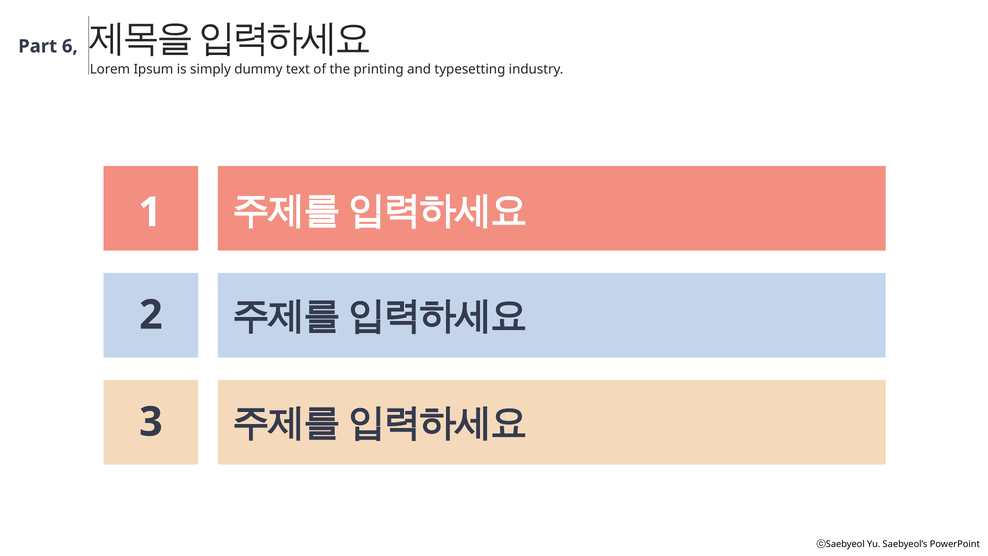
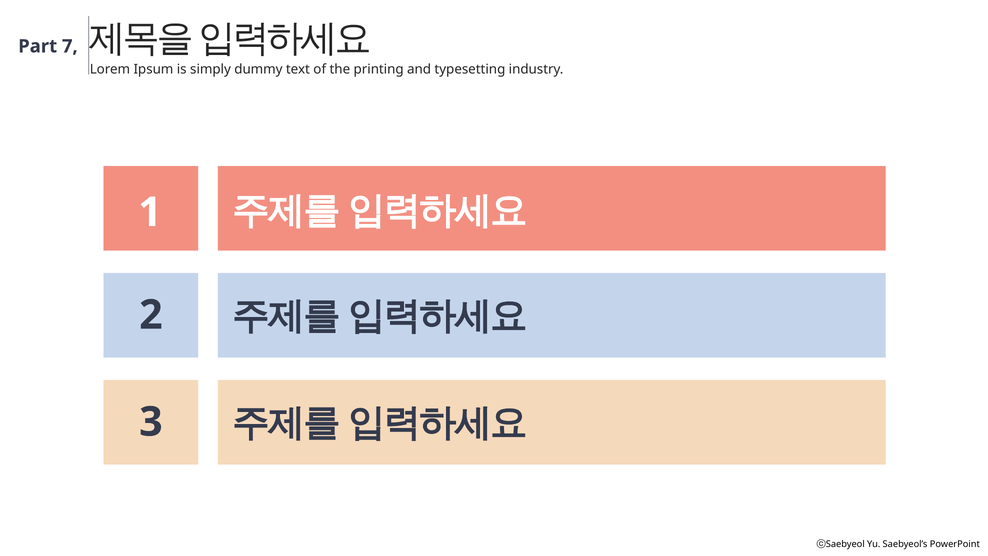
6: 6 -> 7
